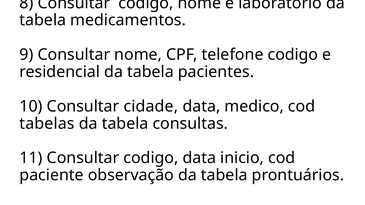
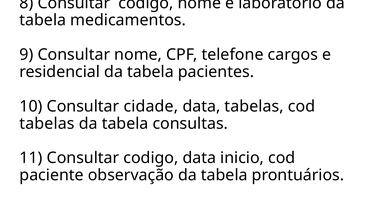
telefone codigo: codigo -> cargos
data medico: medico -> tabelas
